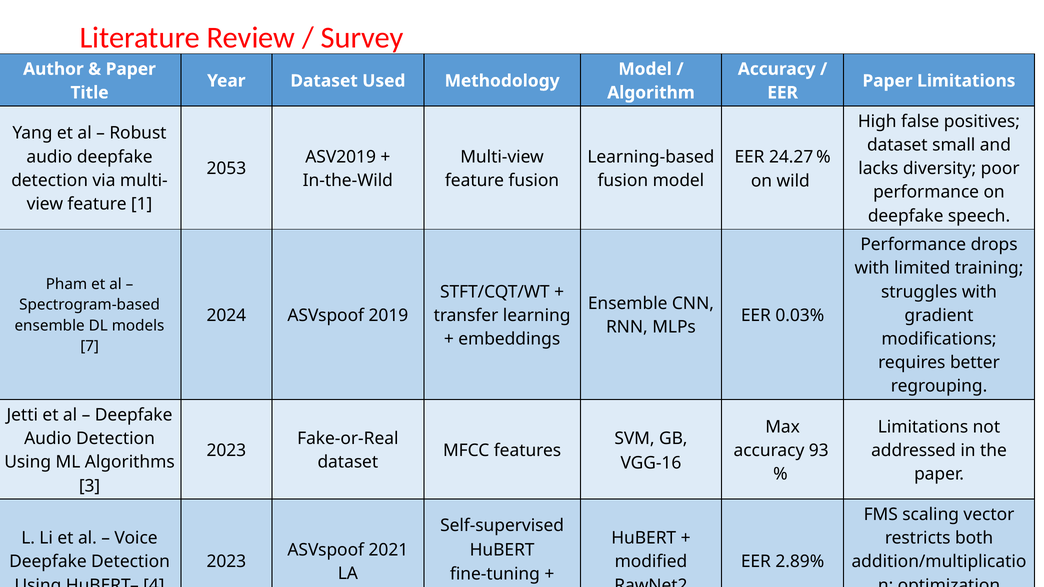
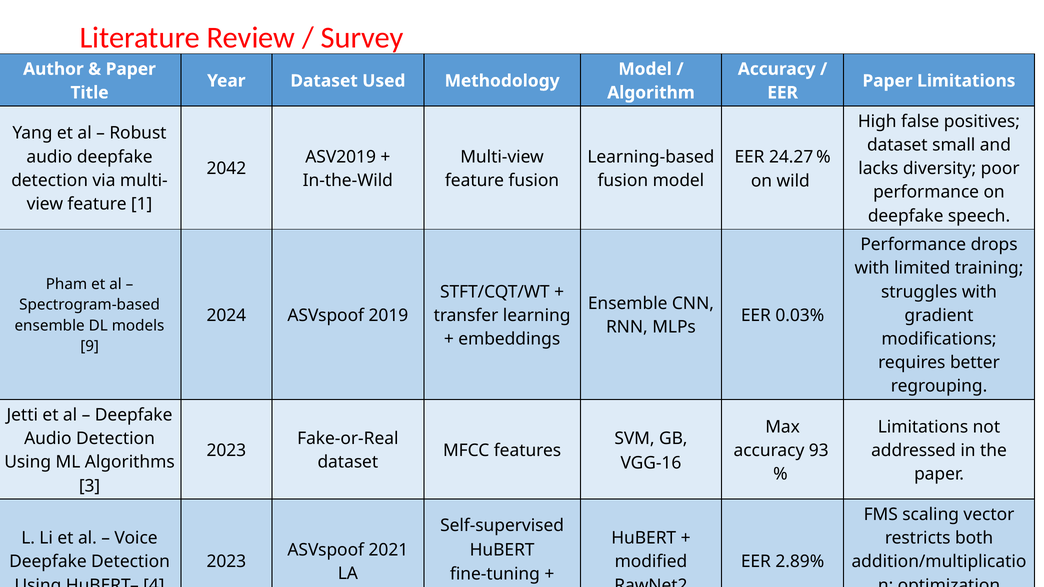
2053: 2053 -> 2042
7: 7 -> 9
